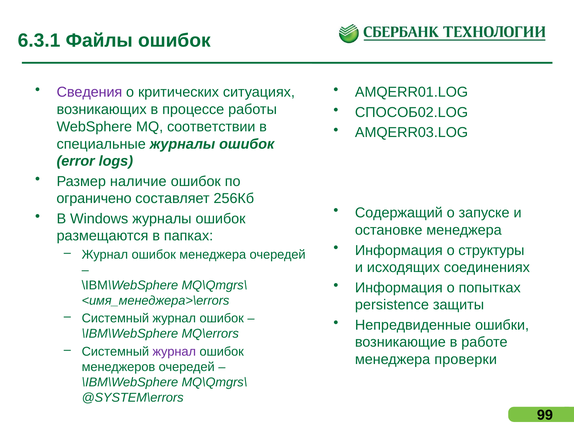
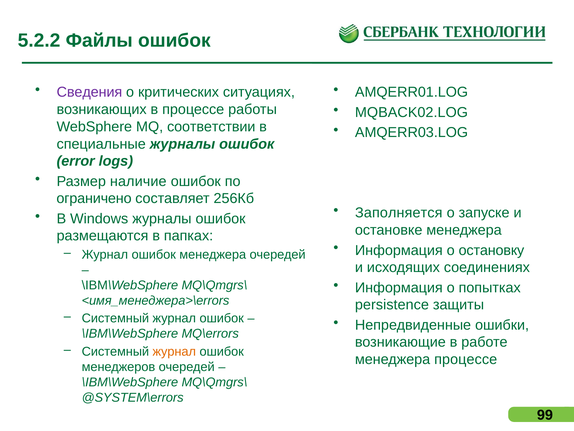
6.3.1: 6.3.1 -> 5.2.2
СПОСОБ02.LOG: СПОСОБ02.LOG -> MQBACK02.LOG
Содержащий: Содержащий -> Заполняется
структуры: структуры -> остановку
журнал at (174, 351) colour: purple -> orange
менеджера проверки: проверки -> процессе
